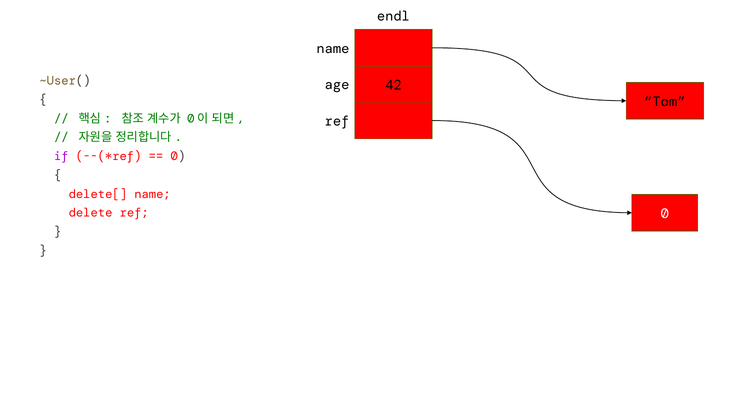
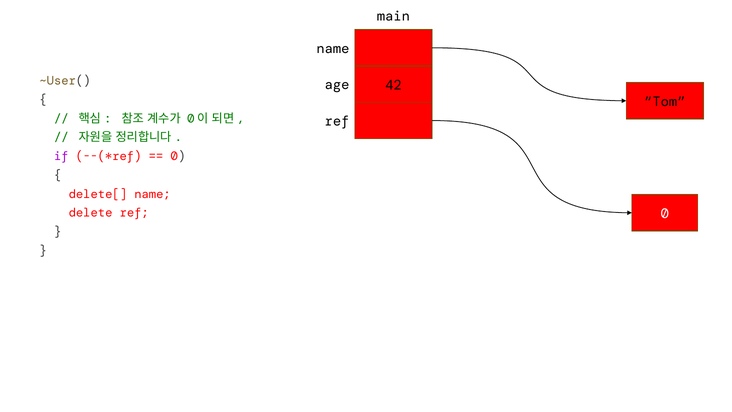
endl: endl -> main
